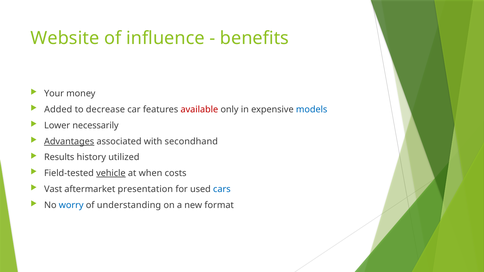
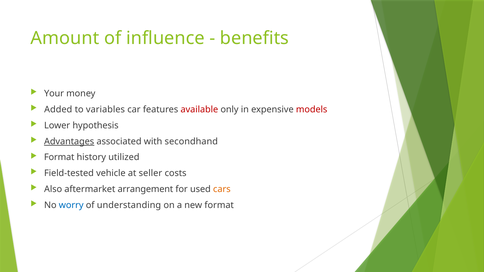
Website: Website -> Amount
decrease: decrease -> variables
models colour: blue -> red
necessarily: necessarily -> hypothesis
Results at (59, 157): Results -> Format
vehicle underline: present -> none
when: when -> seller
Vast: Vast -> Also
presentation: presentation -> arrangement
cars colour: blue -> orange
